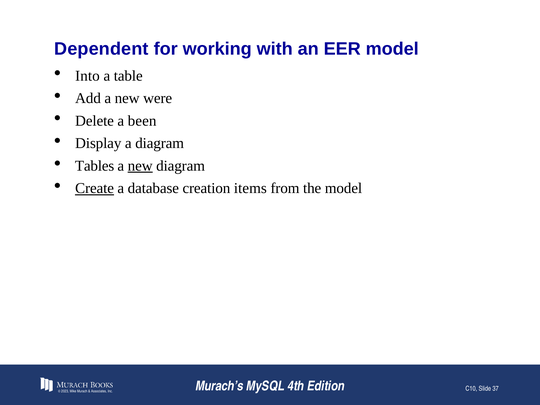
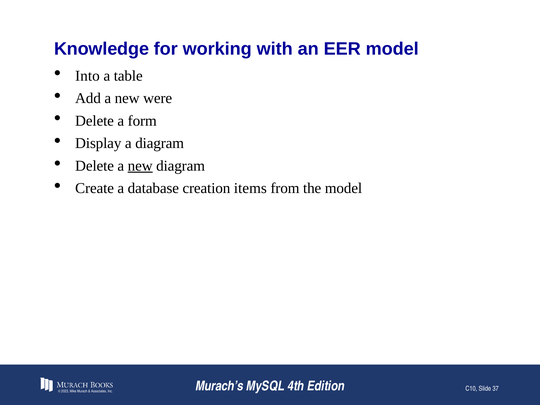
Dependent: Dependent -> Knowledge
been: been -> form
Tables at (95, 166): Tables -> Delete
Create underline: present -> none
